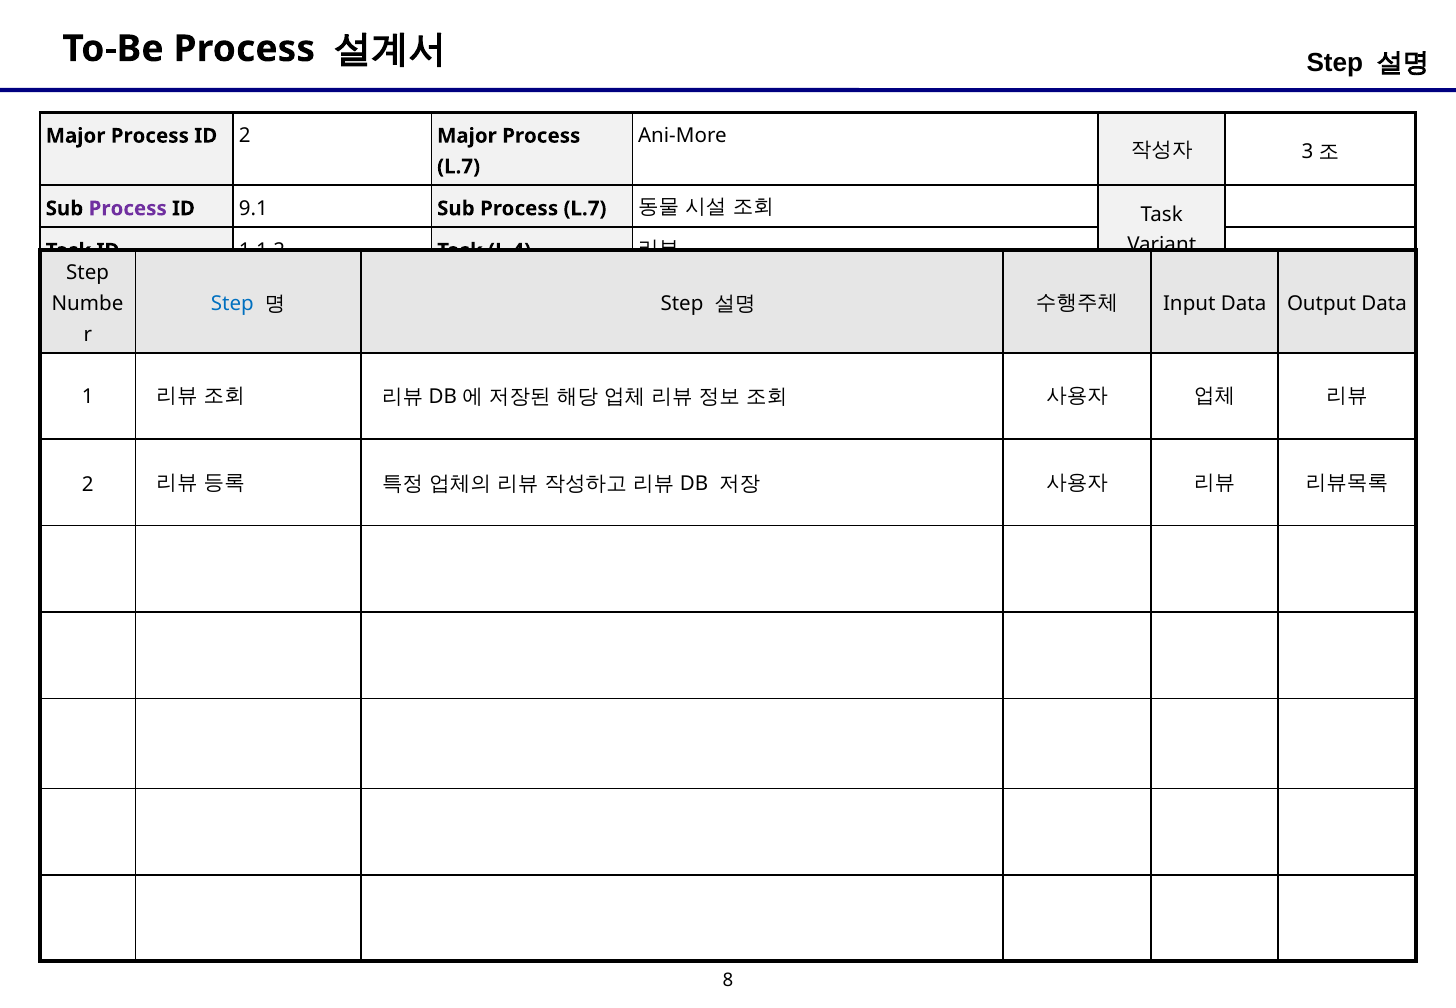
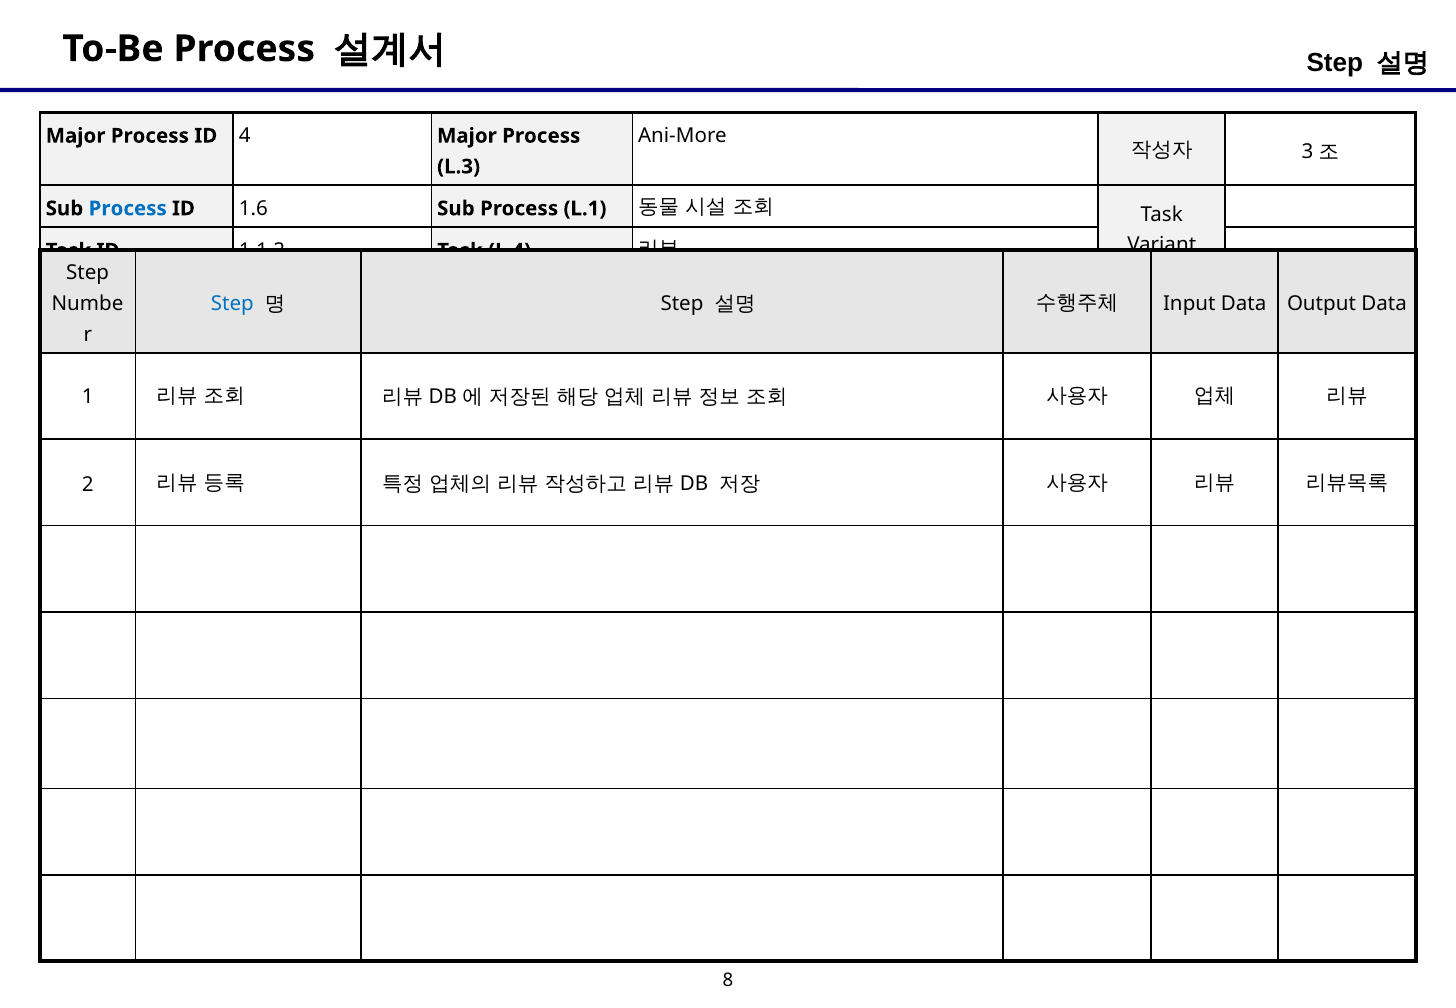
ID 2: 2 -> 4
L.7 at (459, 167): L.7 -> L.3
Process at (128, 209) colour: purple -> blue
9.1: 9.1 -> 1.6
Sub Process L.7: L.7 -> L.1
